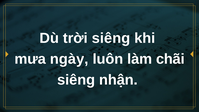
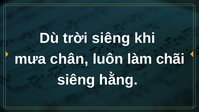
ngày: ngày -> chân
nhận: nhận -> hằng
